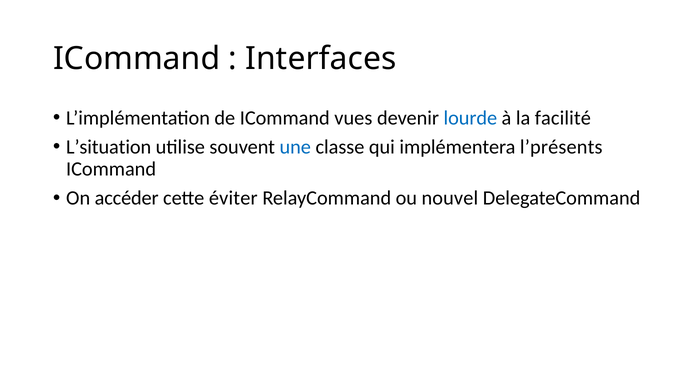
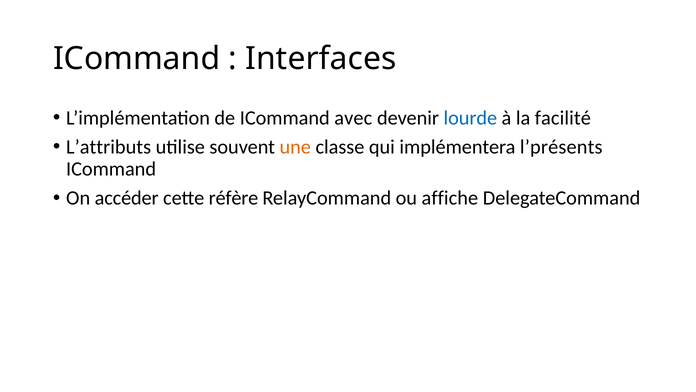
vues: vues -> avec
L’situation: L’situation -> L’attributs
une colour: blue -> orange
éviter: éviter -> réfère
nouvel: nouvel -> affiche
